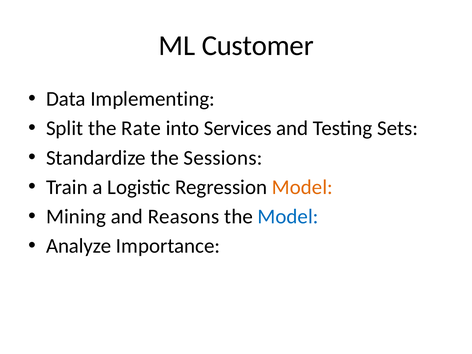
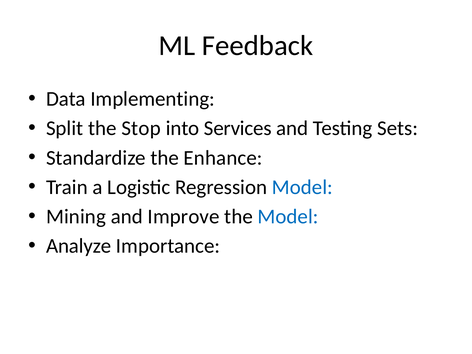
Customer: Customer -> Feedback
Rate: Rate -> Stop
Sessions: Sessions -> Enhance
Model at (302, 187) colour: orange -> blue
Reasons: Reasons -> Improve
